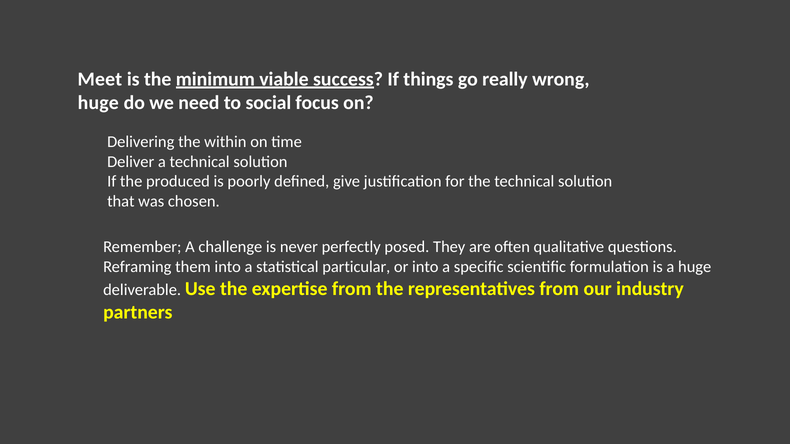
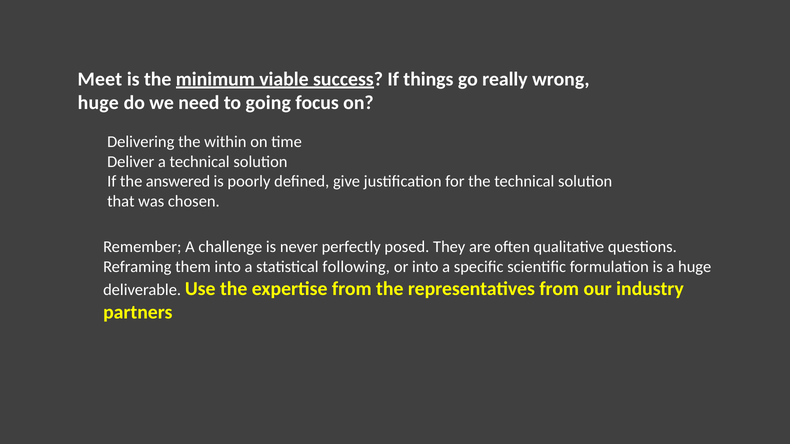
social: social -> going
produced: produced -> answered
particular: particular -> following
